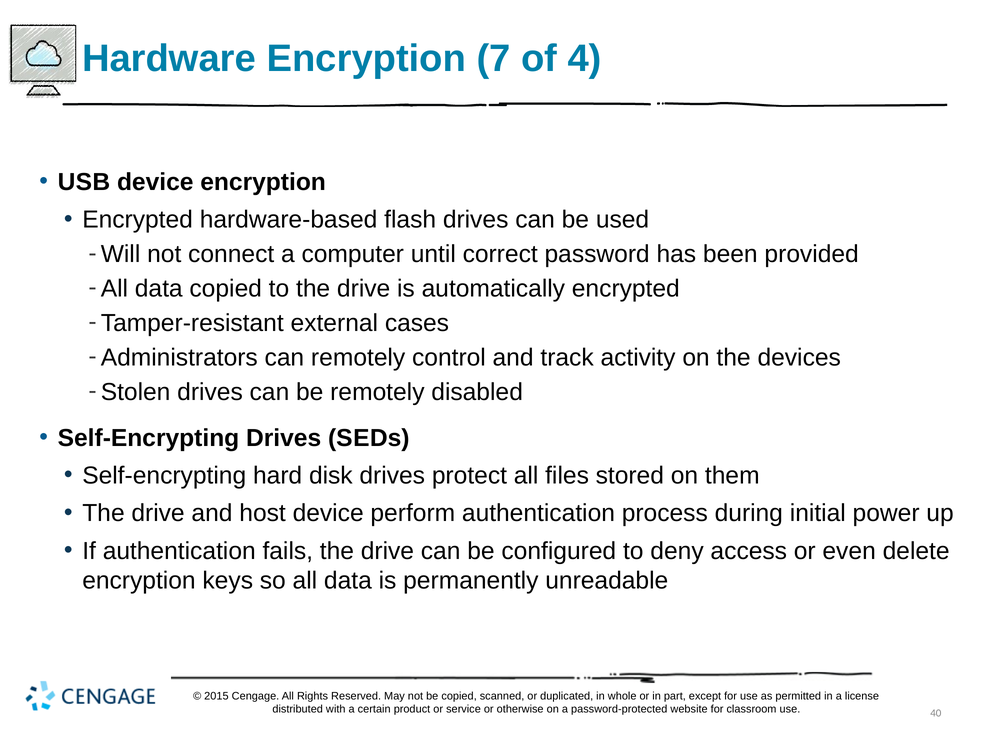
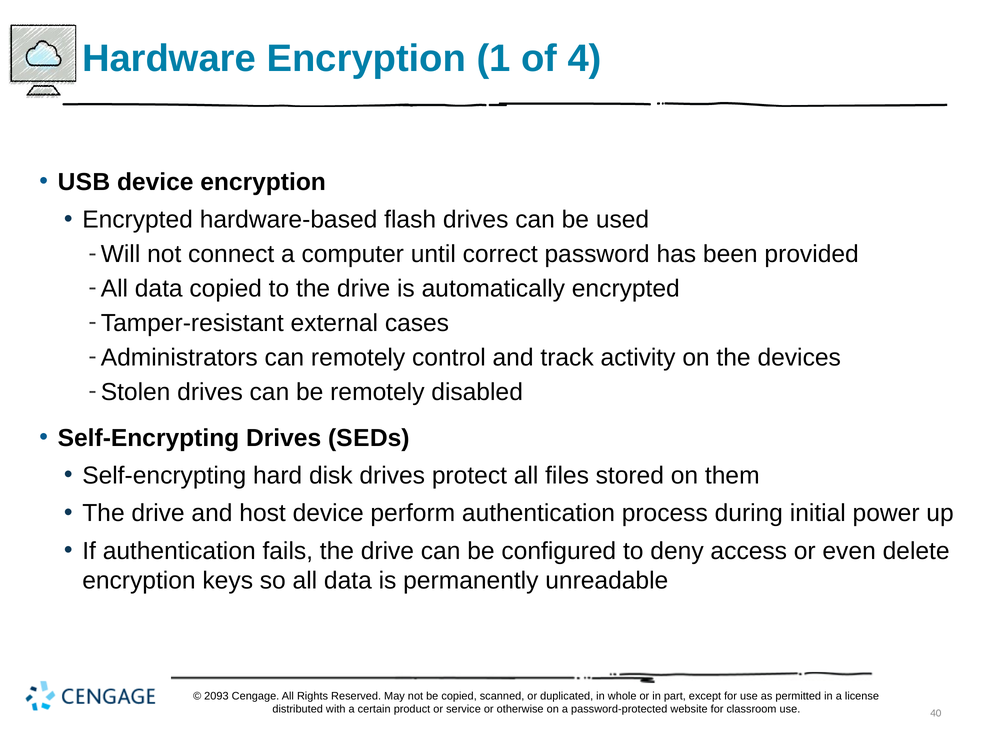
7: 7 -> 1
2015: 2015 -> 2093
